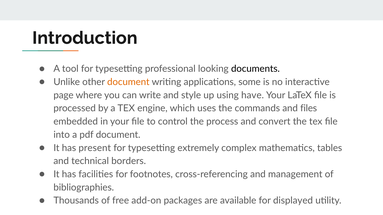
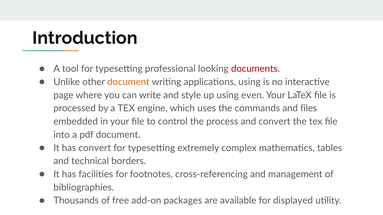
documents colour: black -> red
applications some: some -> using
have: have -> even
has present: present -> convert
